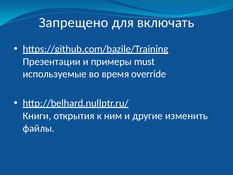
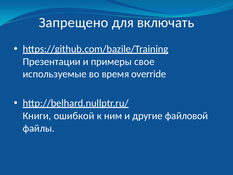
must: must -> свое
открытия: открытия -> ошибкой
изменить: изменить -> файловой
